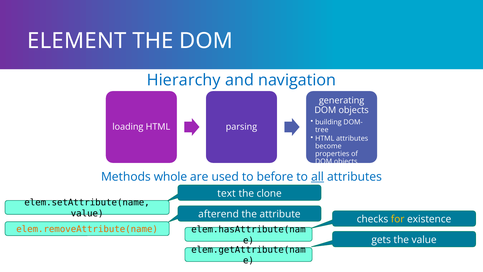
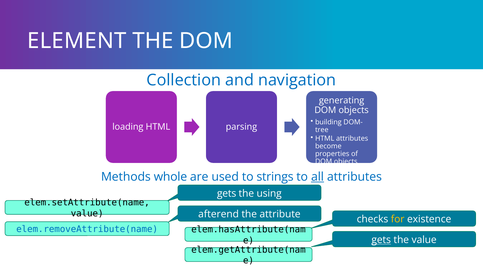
Hierarchy: Hierarchy -> Collection
before: before -> strings
text at (227, 193): text -> gets
clone: clone -> using
elem.removeAttribute(name colour: orange -> blue
gets at (381, 240) underline: none -> present
